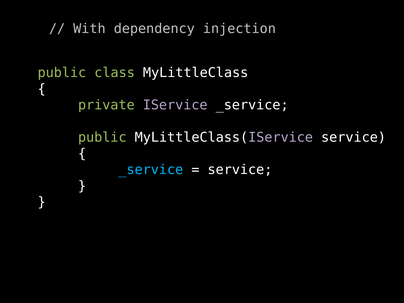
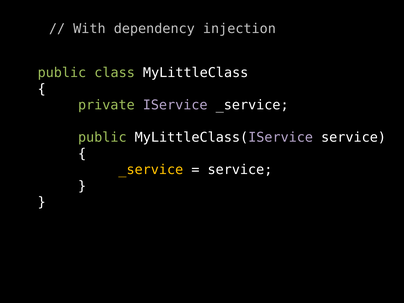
_service at (151, 170) colour: light blue -> yellow
